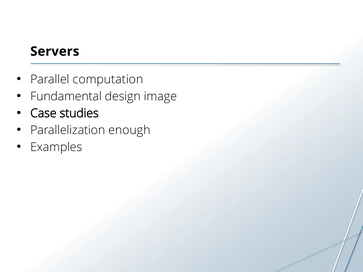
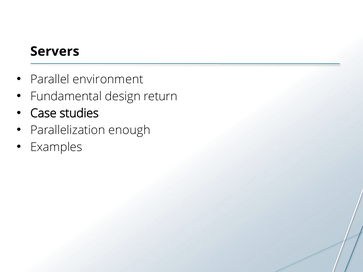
computation: computation -> environment
image: image -> return
